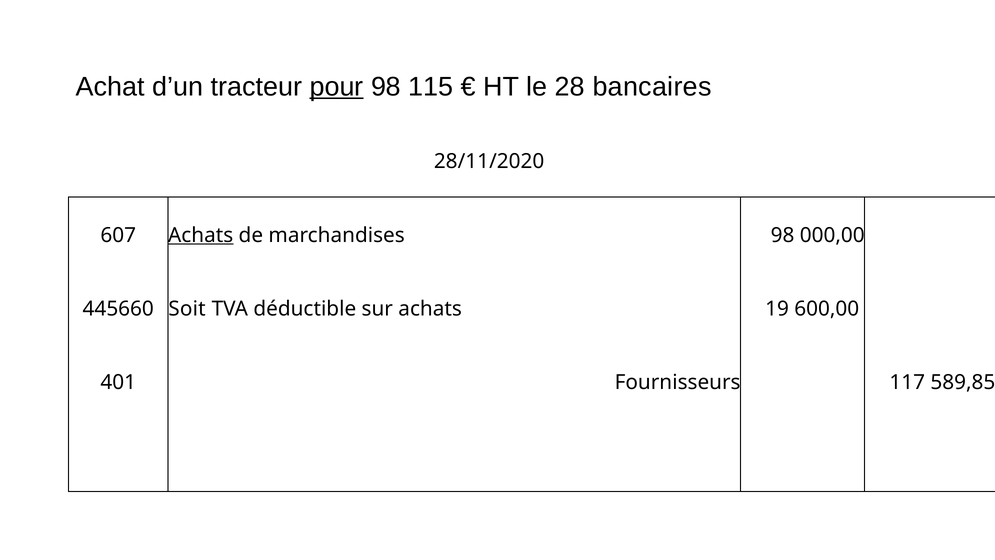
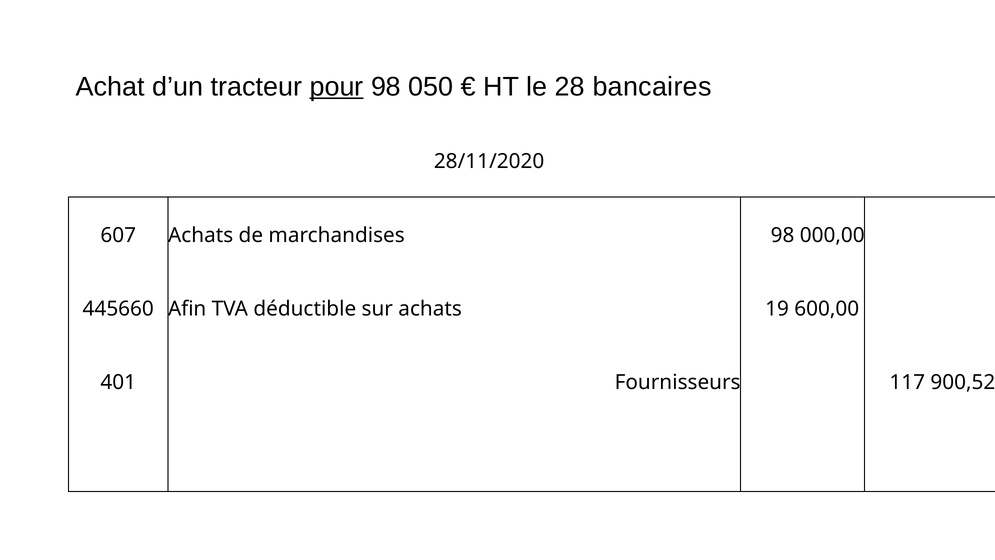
115: 115 -> 050
Achats at (201, 235) underline: present -> none
Soit: Soit -> Afin
589,85: 589,85 -> 900,52
